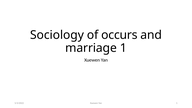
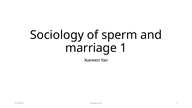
occurs: occurs -> sperm
